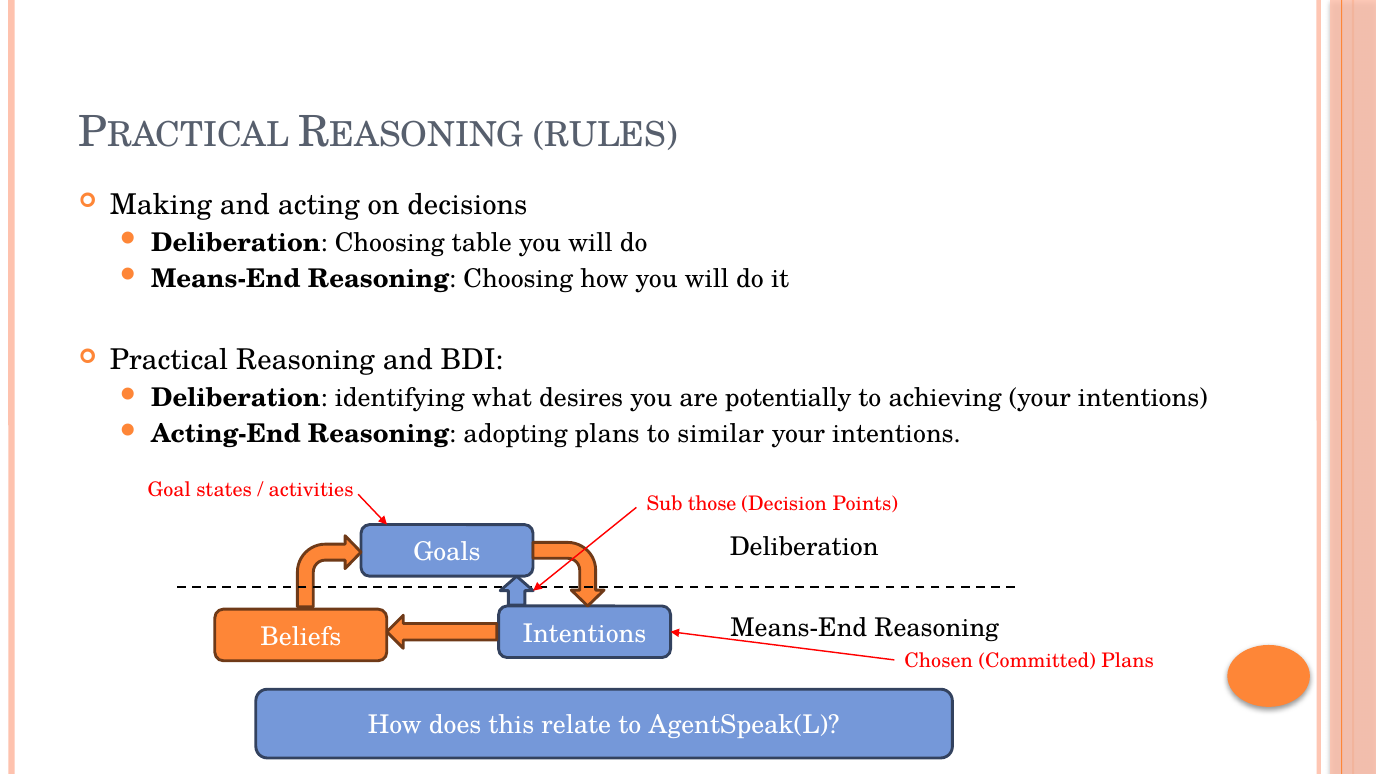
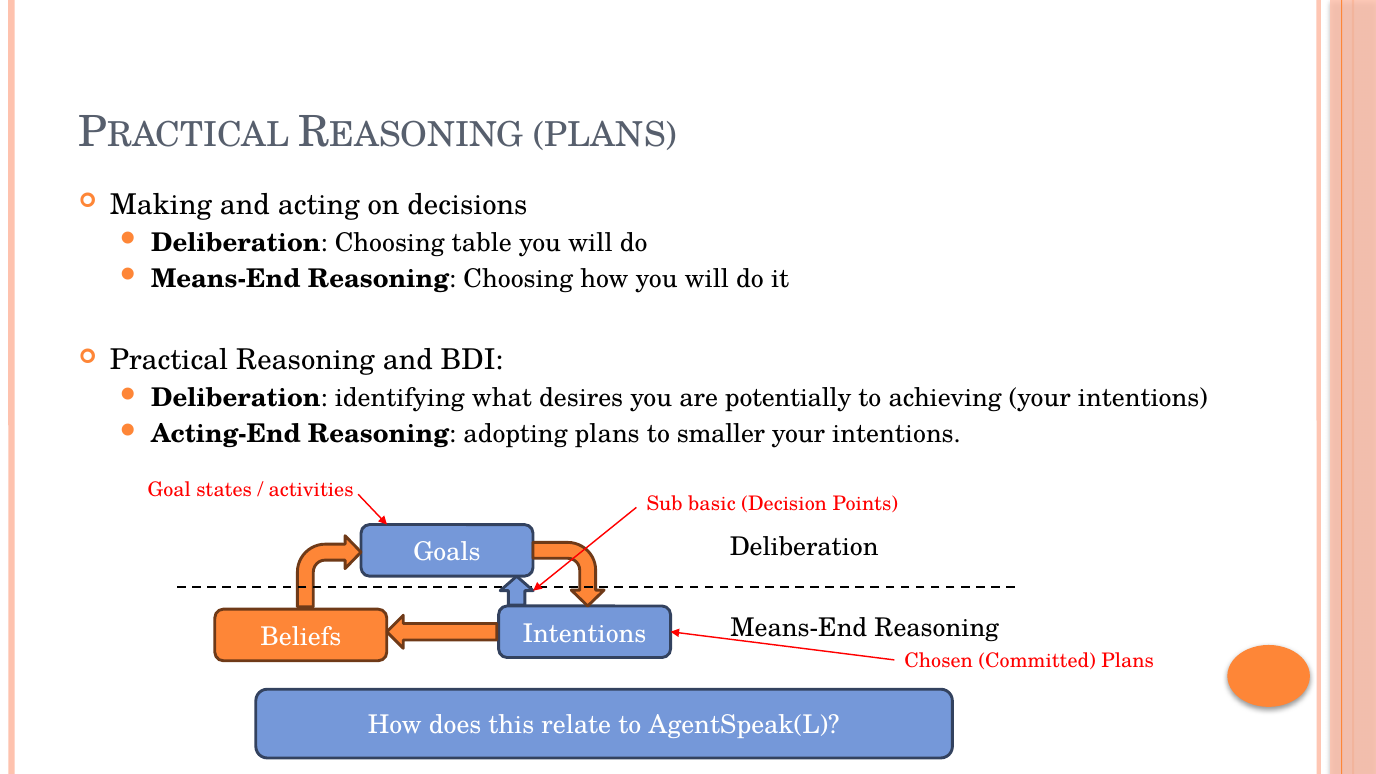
RULES at (605, 135): RULES -> PLANS
similar: similar -> smaller
those: those -> basic
